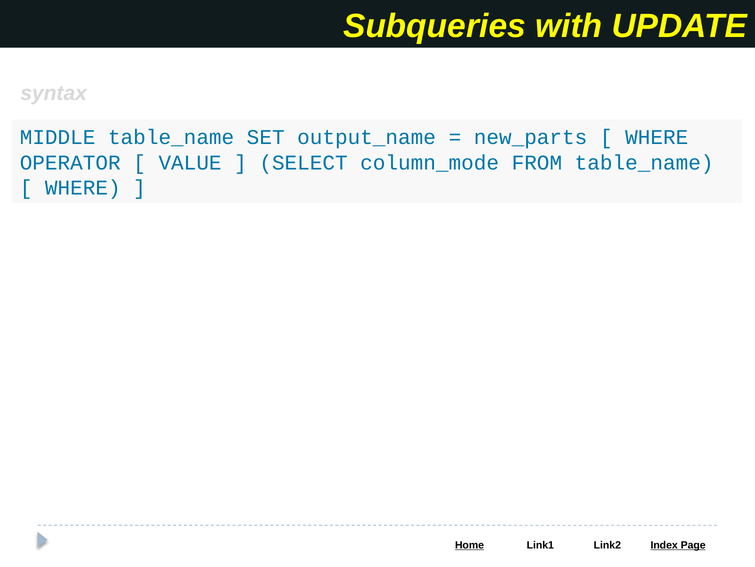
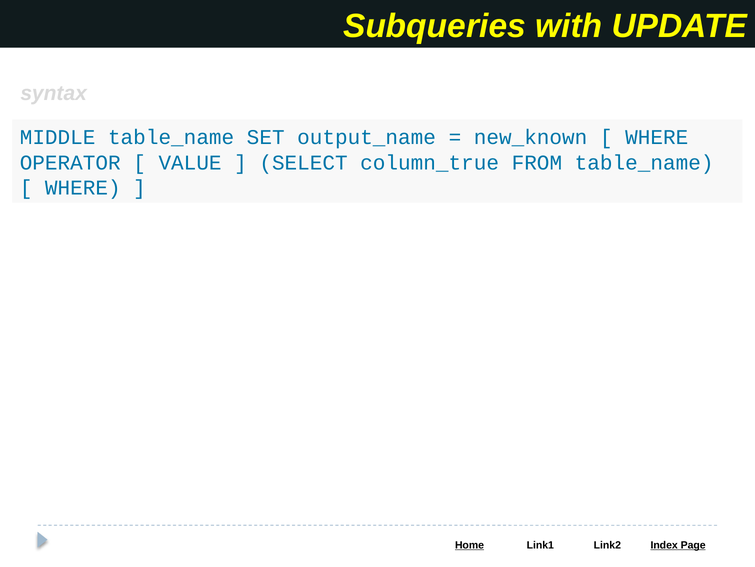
new_parts: new_parts -> new_known
column_mode: column_mode -> column_true
